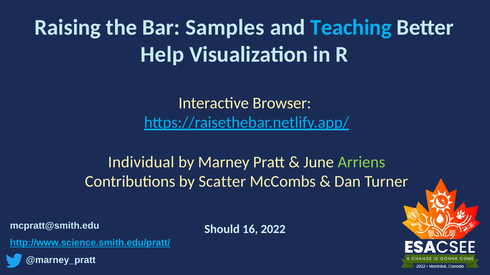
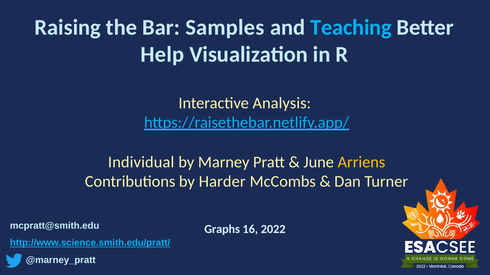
Browser: Browser -> Analysis
Arriens colour: light green -> yellow
Scatter: Scatter -> Harder
Should: Should -> Graphs
